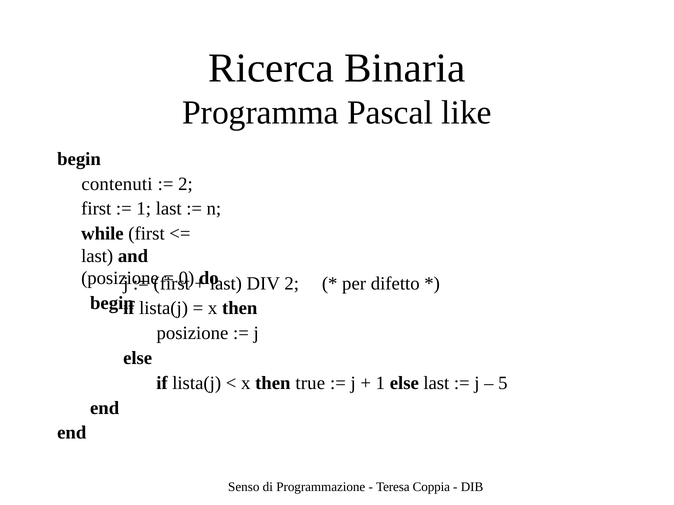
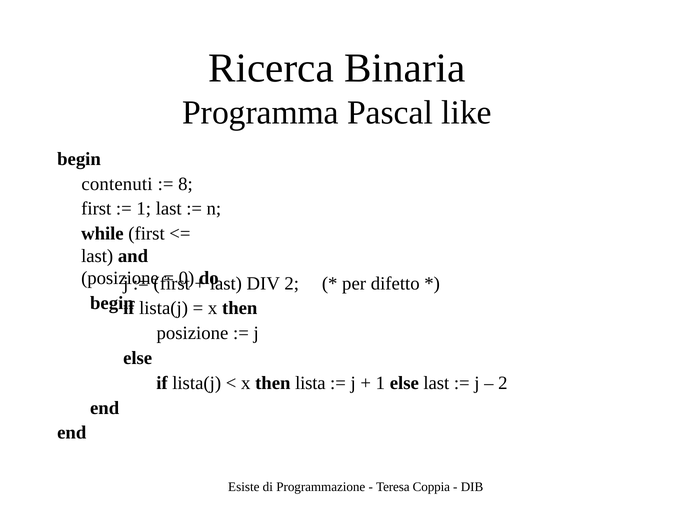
2 at (185, 184): 2 -> 8
true: true -> lista
5 at (503, 383): 5 -> 2
Senso: Senso -> Esiste
